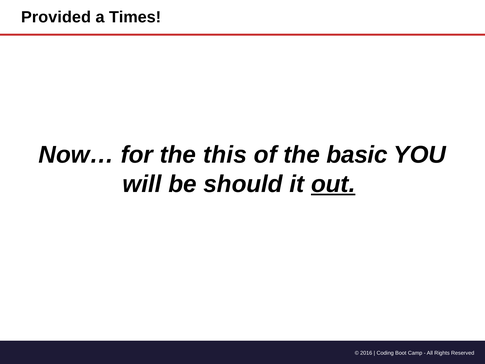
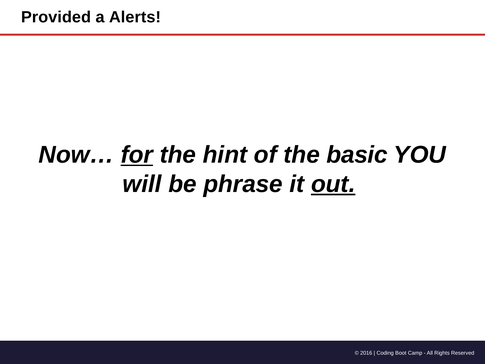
Times: Times -> Alerts
for underline: none -> present
this: this -> hint
should: should -> phrase
